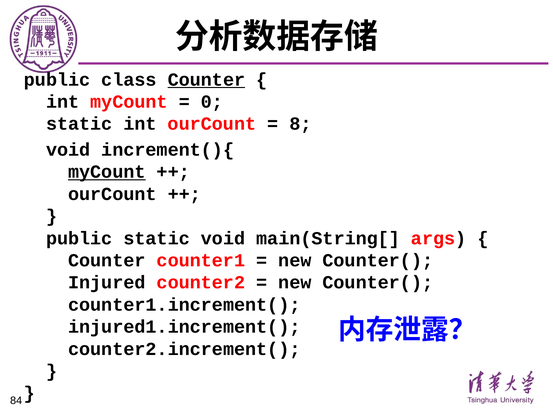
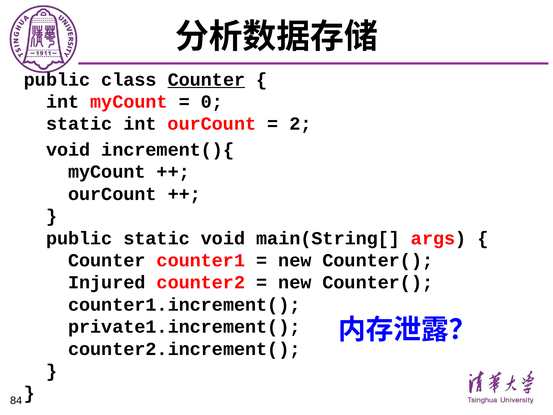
8: 8 -> 2
myCount at (107, 172) underline: present -> none
injured1.increment(: injured1.increment( -> private1.increment(
